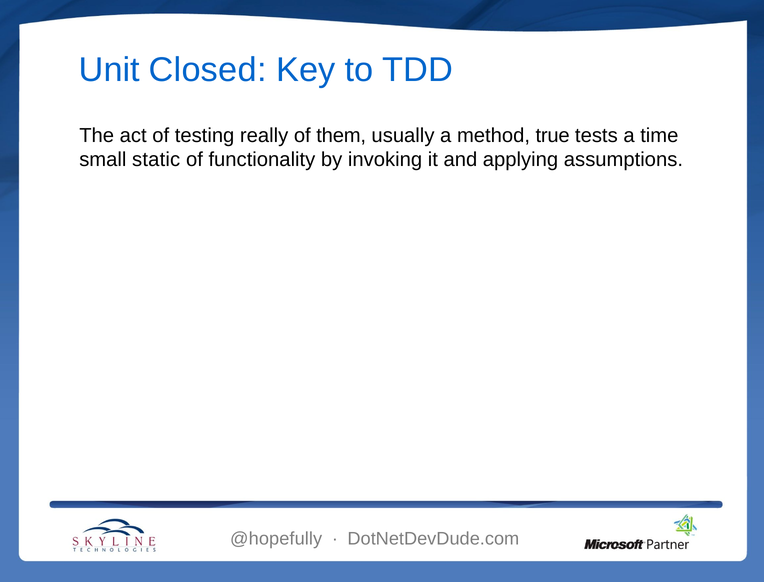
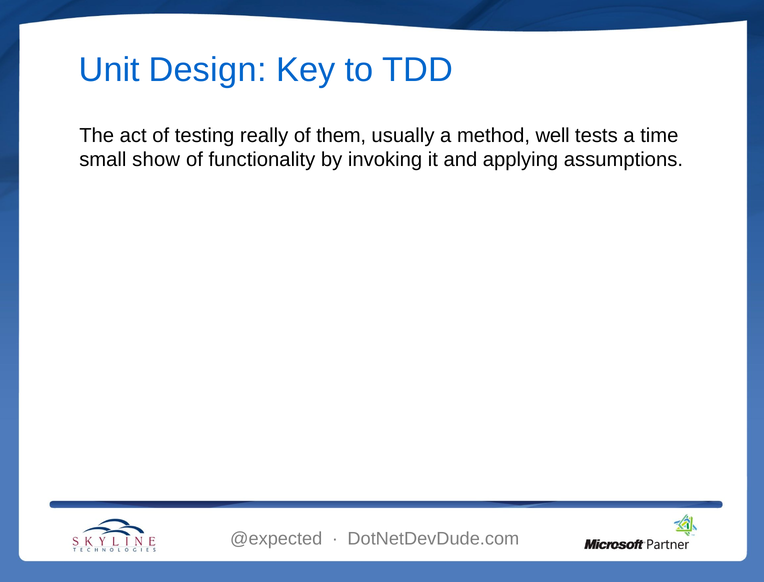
Closed: Closed -> Design
true: true -> well
static: static -> show
@hopefully: @hopefully -> @expected
